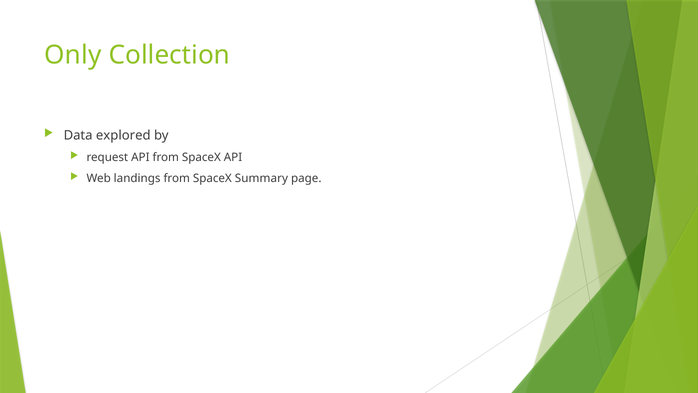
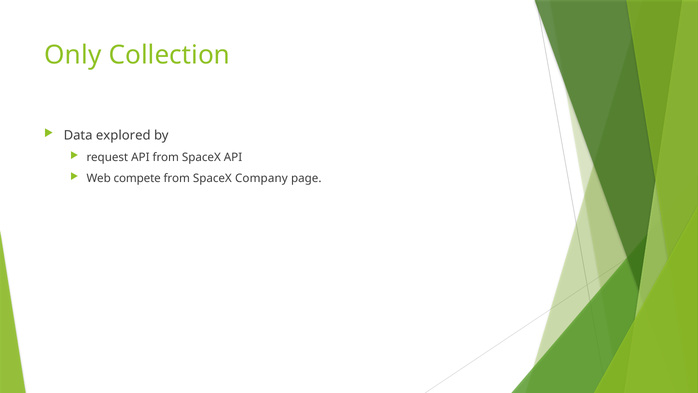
landings: landings -> compete
Summary: Summary -> Company
